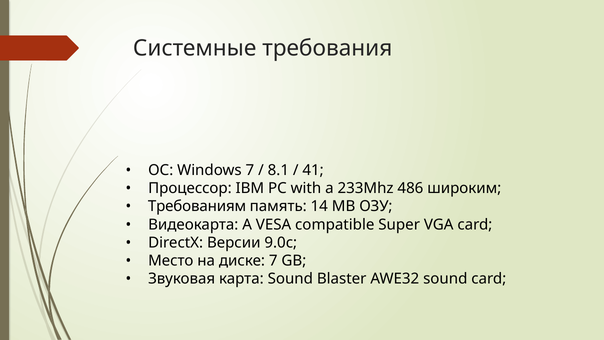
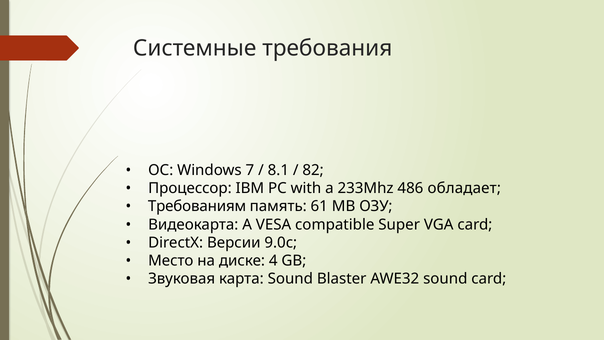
41: 41 -> 82
широким: широким -> обладает
14: 14 -> 61
диске 7: 7 -> 4
